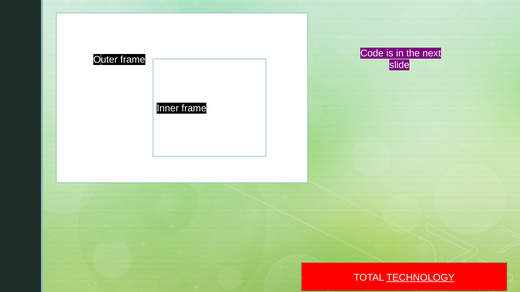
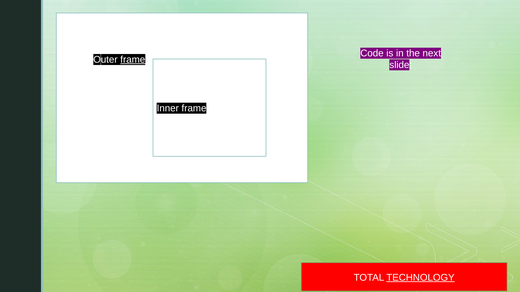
frame at (133, 60) underline: none -> present
